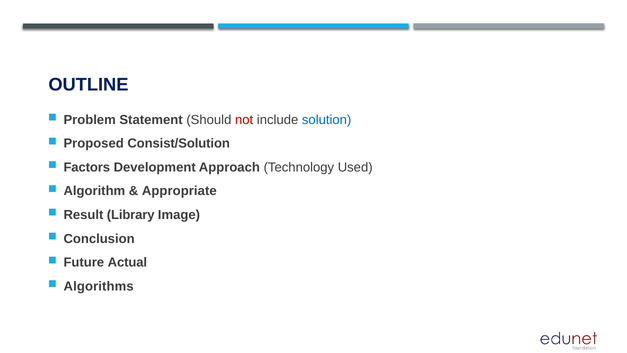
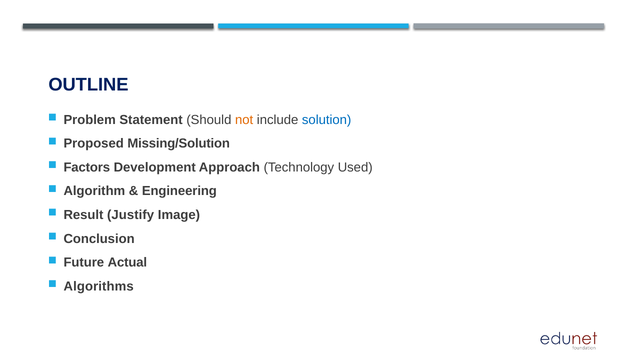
not colour: red -> orange
Consist/Solution: Consist/Solution -> Missing/Solution
Appropriate: Appropriate -> Engineering
Library: Library -> Justify
